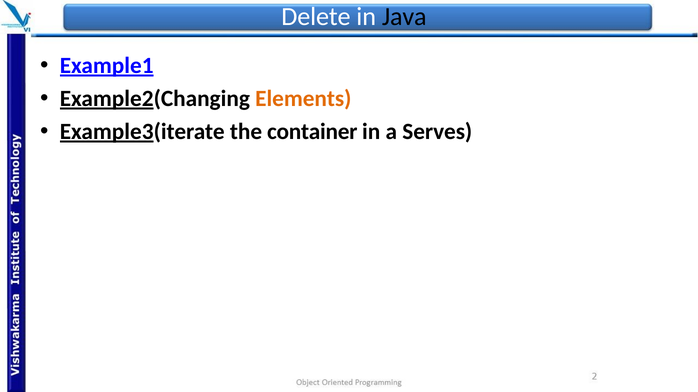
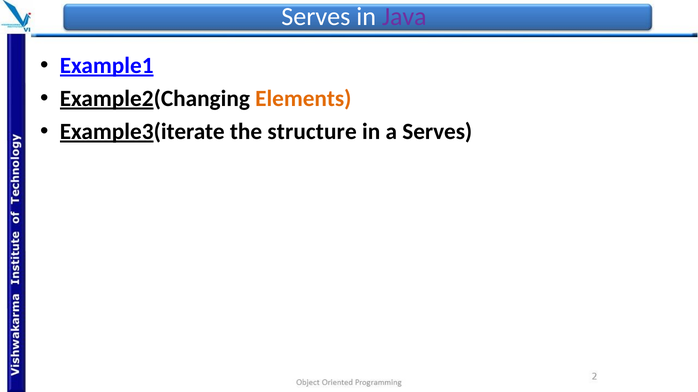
Delete at (316, 16): Delete -> Serves
Java colour: black -> purple
container: container -> structure
